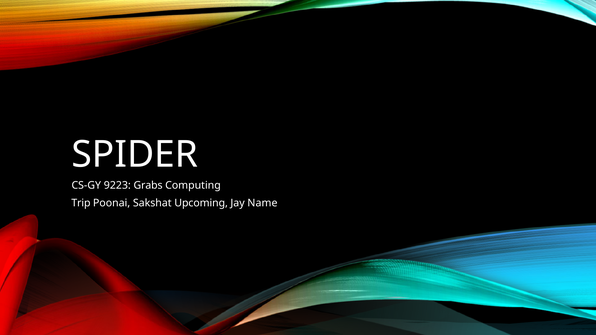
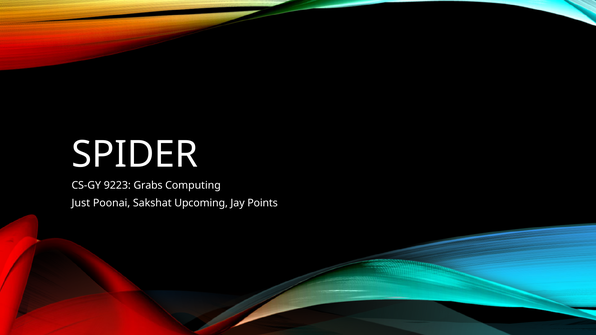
Trip: Trip -> Just
Name: Name -> Points
